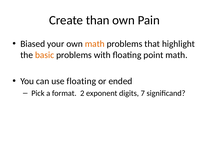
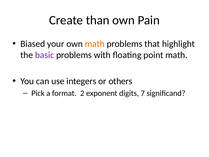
basic colour: orange -> purple
use floating: floating -> integers
ended: ended -> others
